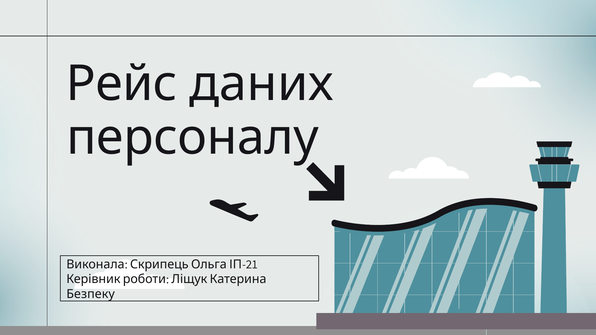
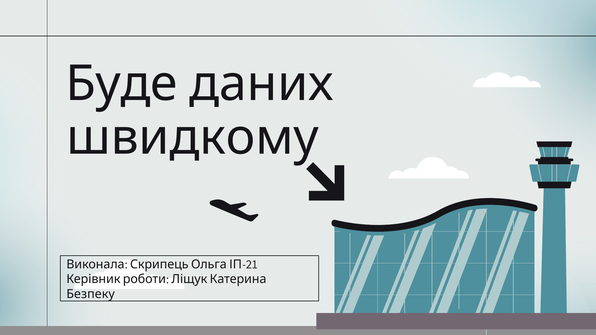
Рейс: Рейс -> Буде
персоналу: персоналу -> швидкому
